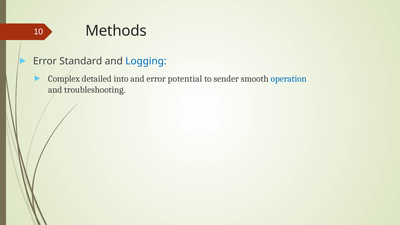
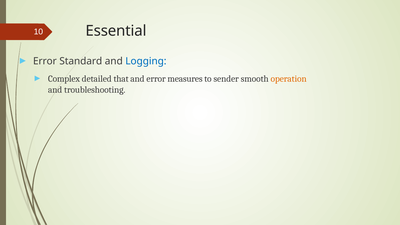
Methods: Methods -> Essential
into: into -> that
potential: potential -> measures
operation colour: blue -> orange
